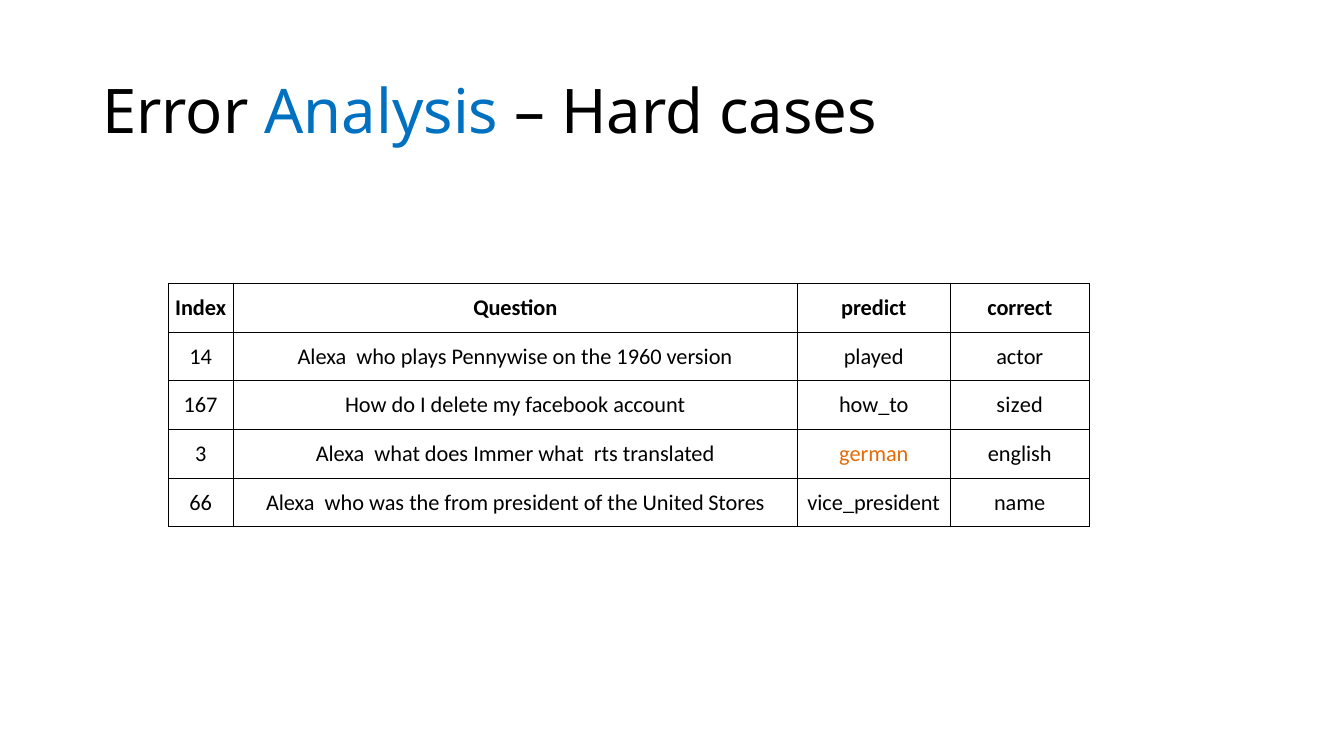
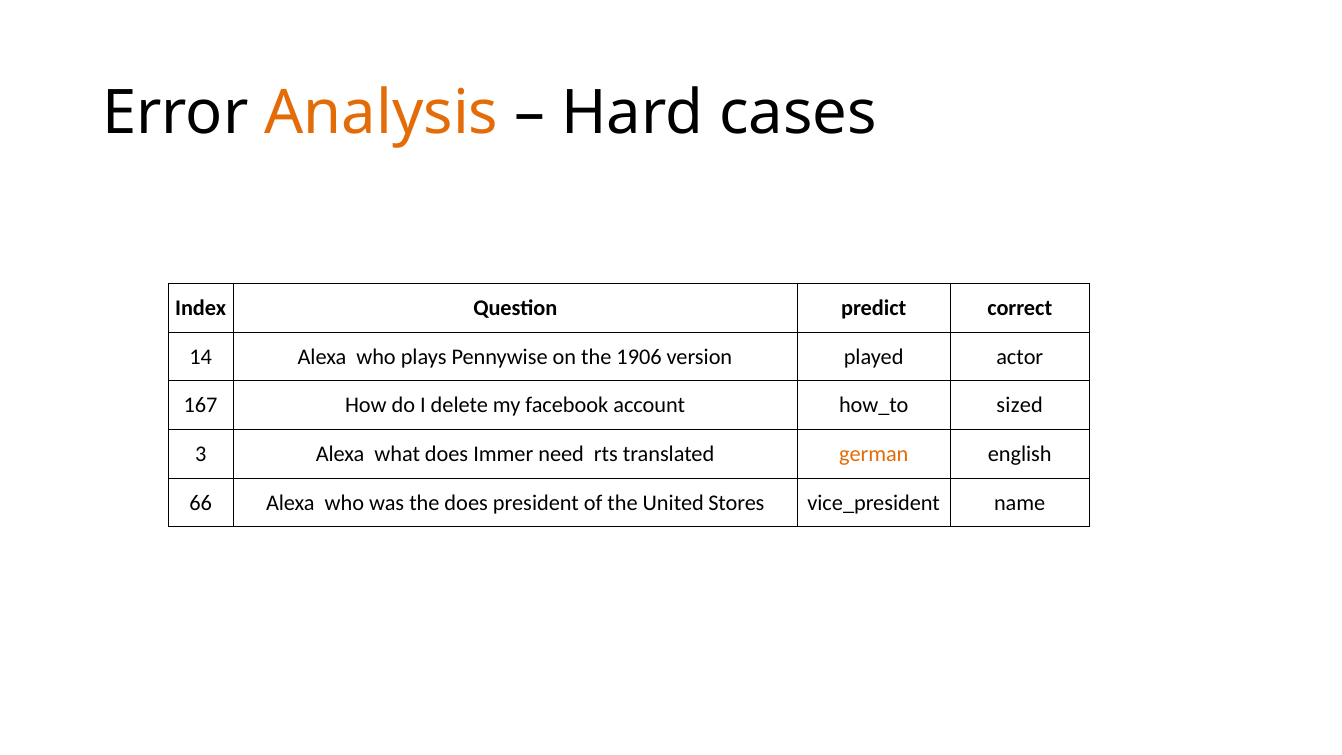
Analysis colour: blue -> orange
1960: 1960 -> 1906
Immer what: what -> need
the from: from -> does
